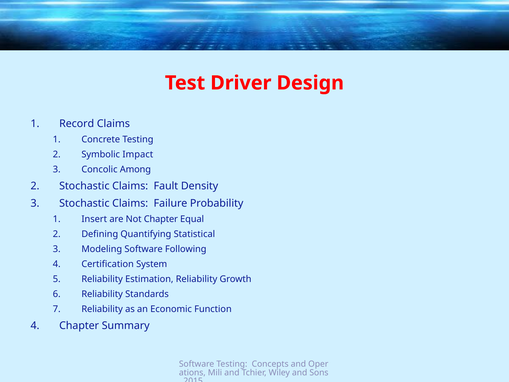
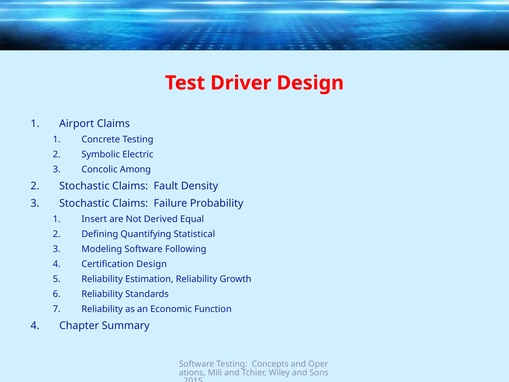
Record: Record -> Airport
Impact: Impact -> Electric
Not Chapter: Chapter -> Derived
Certification System: System -> Design
